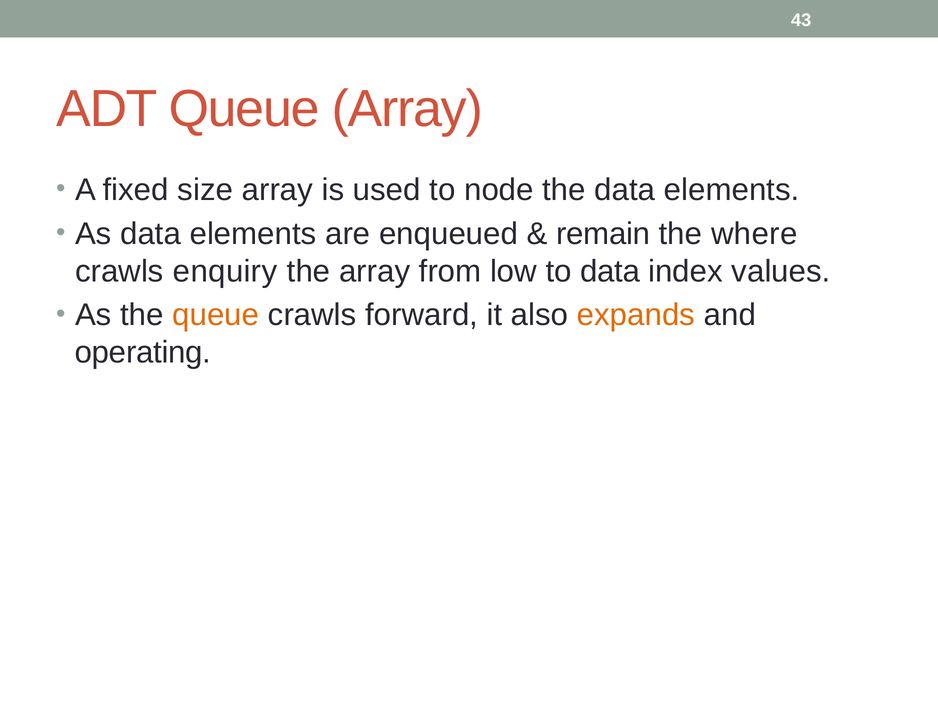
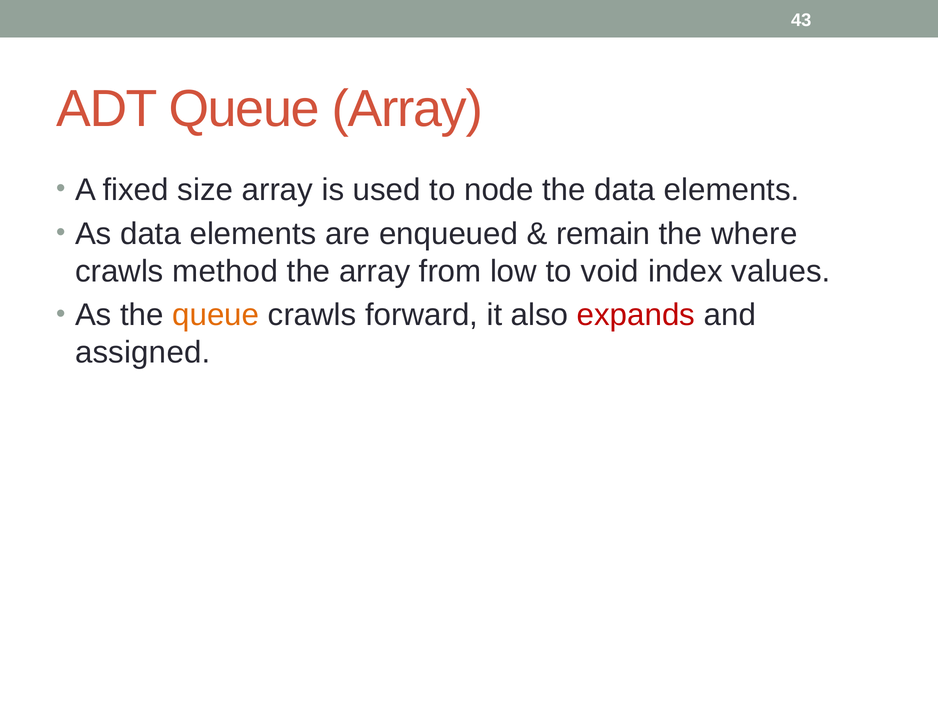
enquiry: enquiry -> method
to data: data -> void
expands colour: orange -> red
operating: operating -> assigned
